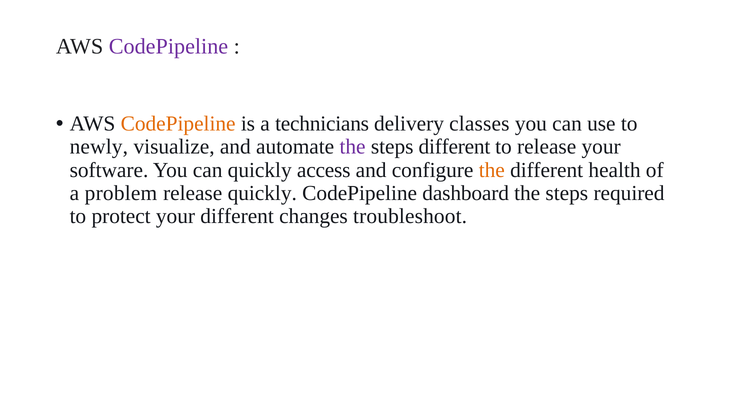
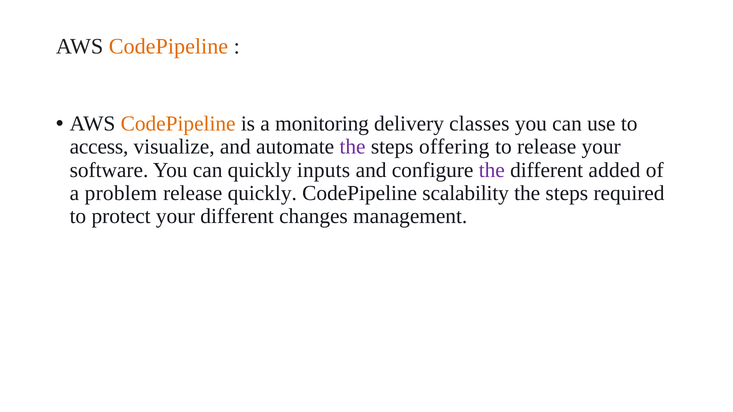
CodePipeline at (168, 46) colour: purple -> orange
technicians: technicians -> monitoring
newly: newly -> access
steps different: different -> offering
access: access -> inputs
the at (492, 170) colour: orange -> purple
health: health -> added
dashboard: dashboard -> scalability
troubleshoot: troubleshoot -> management
